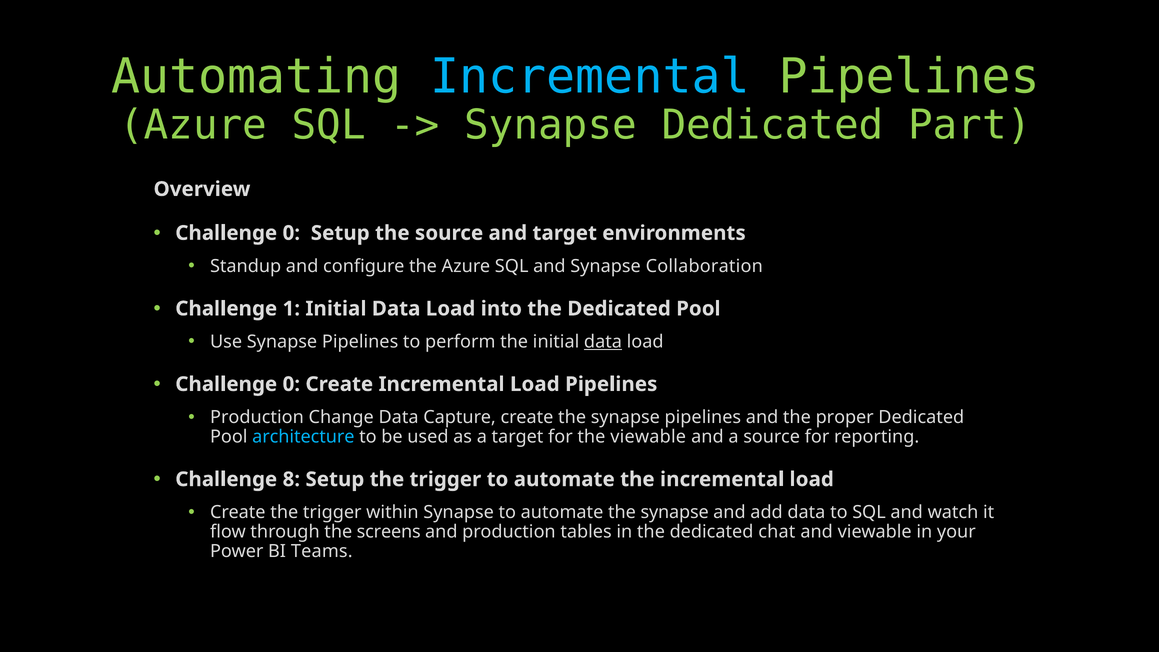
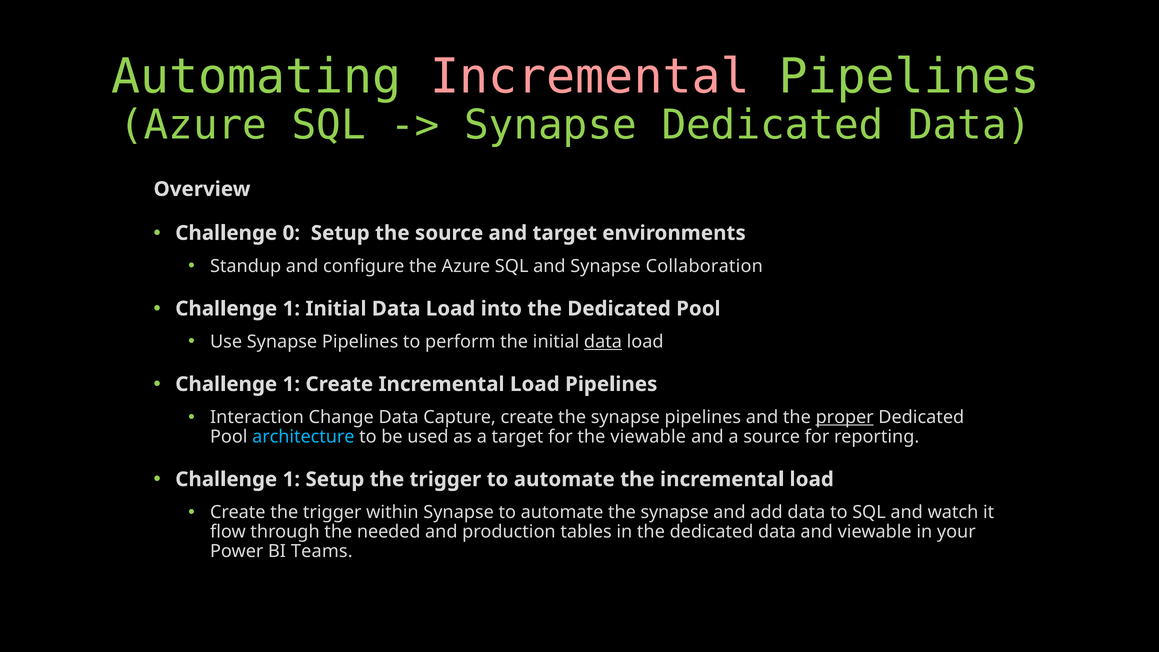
Incremental at (590, 77) colour: light blue -> pink
Synapse Dedicated Part: Part -> Data
0 at (291, 384): 0 -> 1
Production at (257, 417): Production -> Interaction
proper underline: none -> present
8 at (291, 479): 8 -> 1
screens: screens -> needed
the dedicated chat: chat -> data
